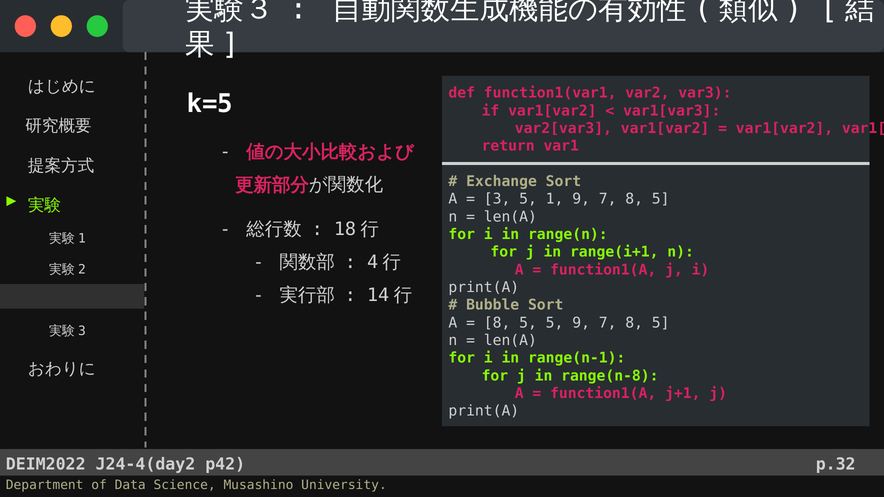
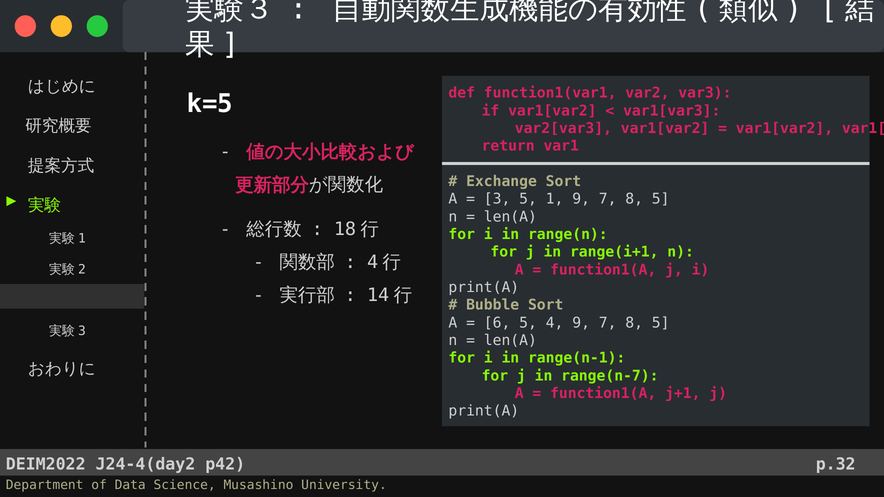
8 at (497, 323): 8 -> 6
5 5: 5 -> 4
range(n-8: range(n-8 -> range(n-7
